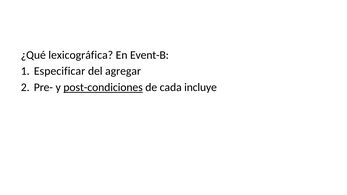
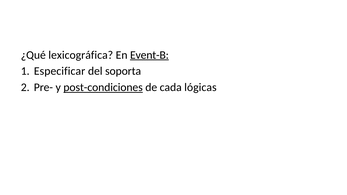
Event-B underline: none -> present
agregar: agregar -> soporta
incluye: incluye -> lógicas
